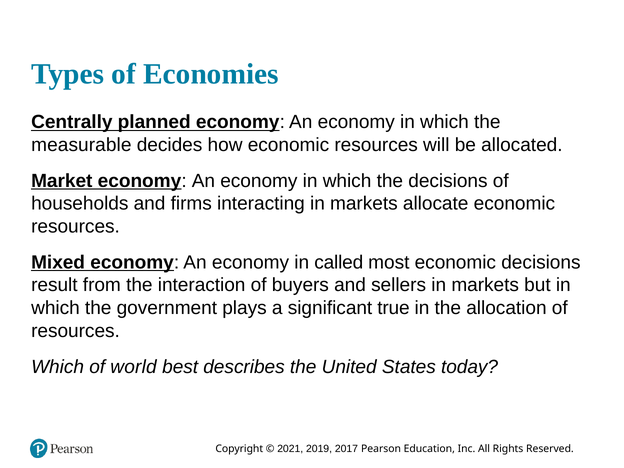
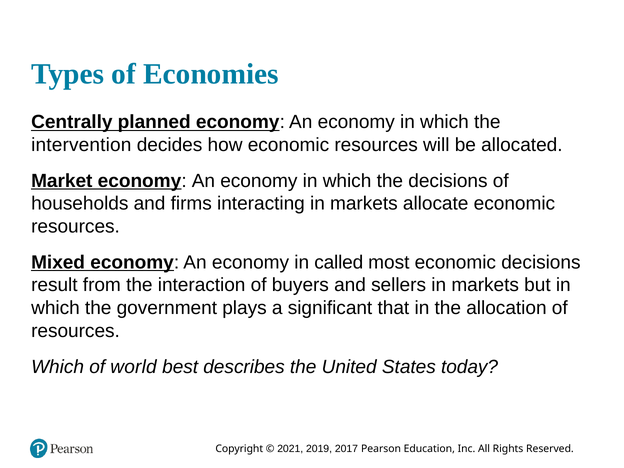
measurable: measurable -> intervention
true: true -> that
